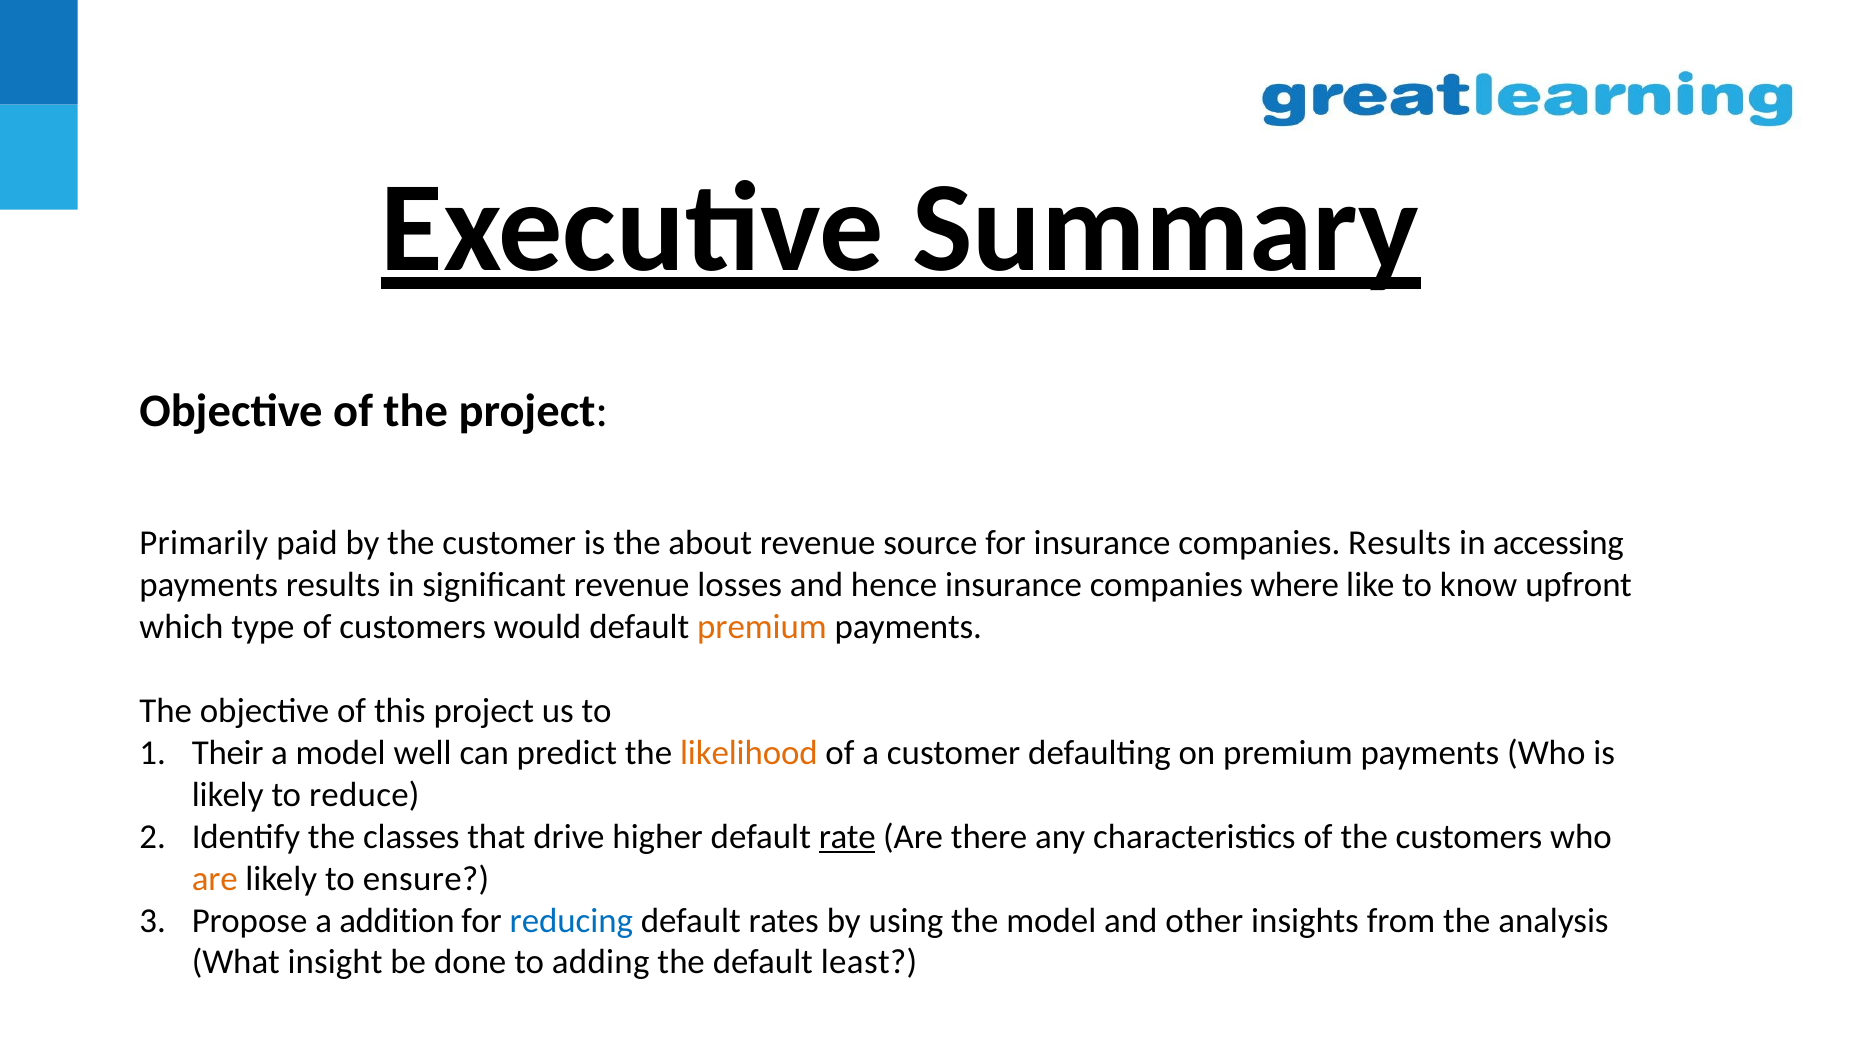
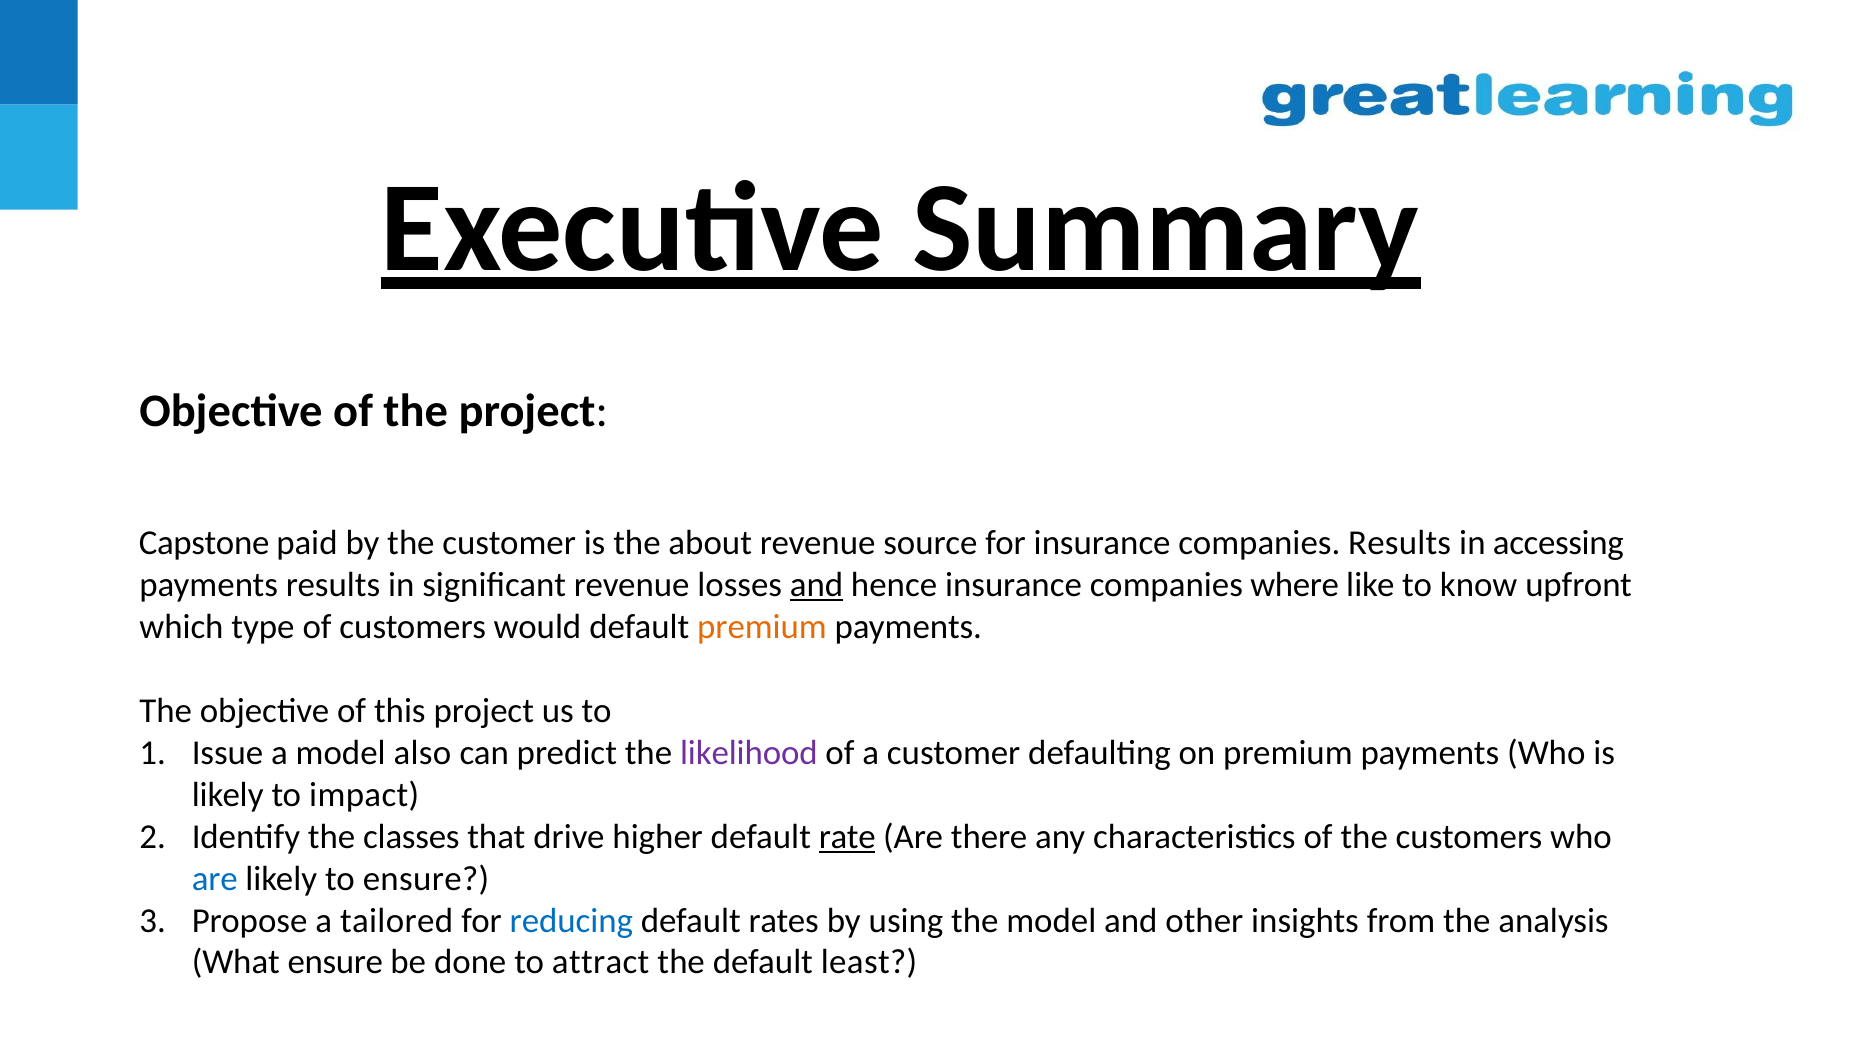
Primarily: Primarily -> Capstone
and at (817, 585) underline: none -> present
Their: Their -> Issue
well: well -> also
likelihood colour: orange -> purple
reduce: reduce -> impact
are at (215, 878) colour: orange -> blue
addition: addition -> tailored
What insight: insight -> ensure
adding: adding -> attract
